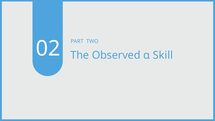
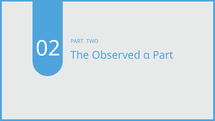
α Skill: Skill -> Part
